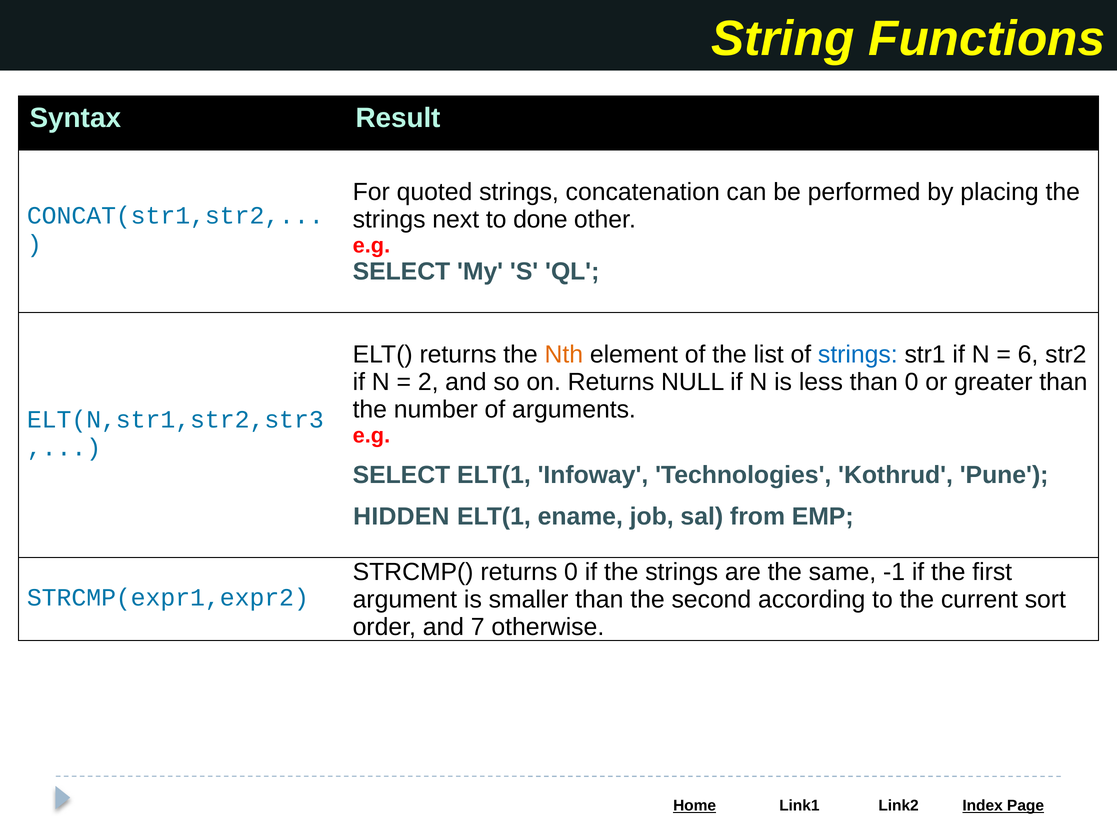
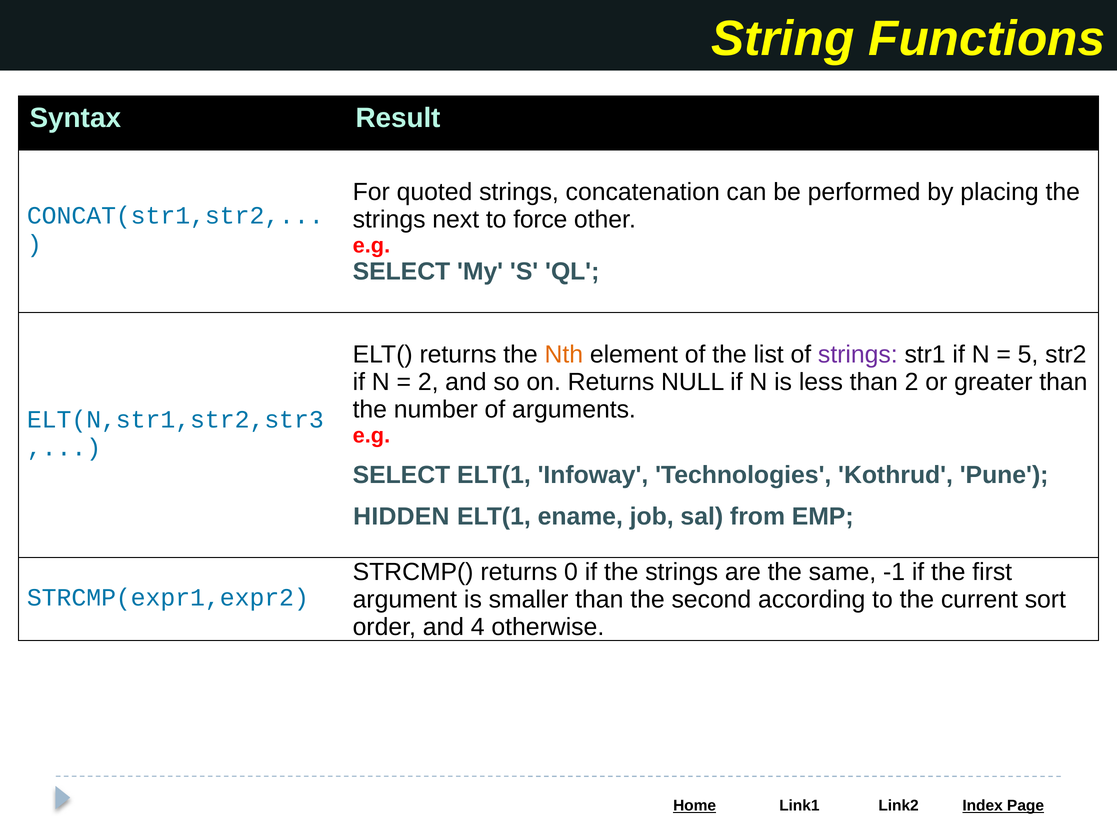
done: done -> force
strings at (858, 354) colour: blue -> purple
6: 6 -> 5
than 0: 0 -> 2
7: 7 -> 4
